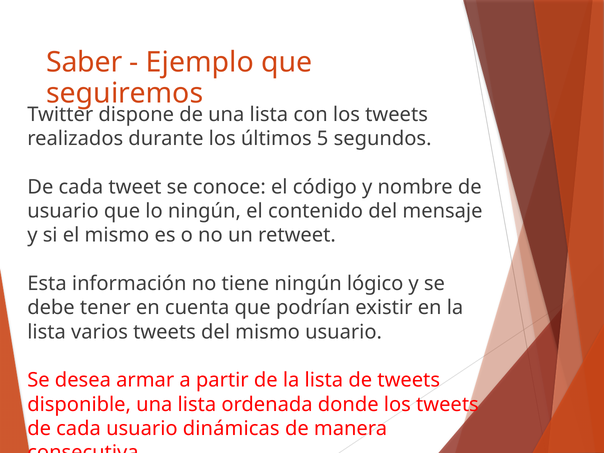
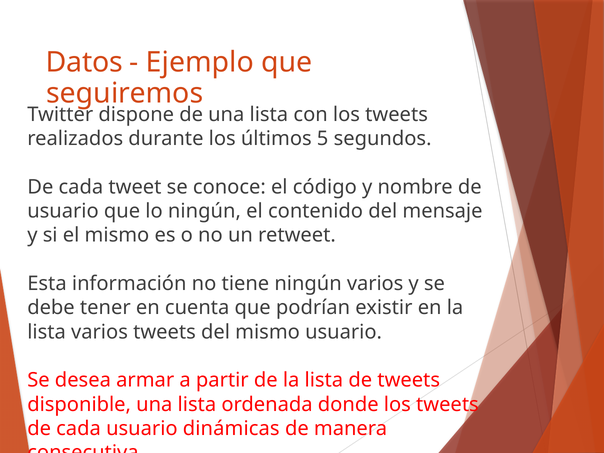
Saber: Saber -> Datos
ningún lógico: lógico -> varios
